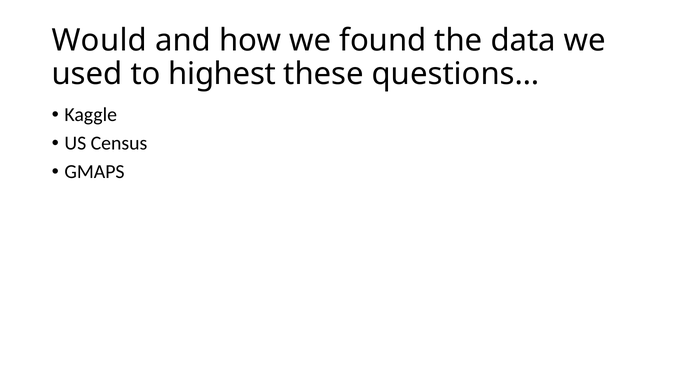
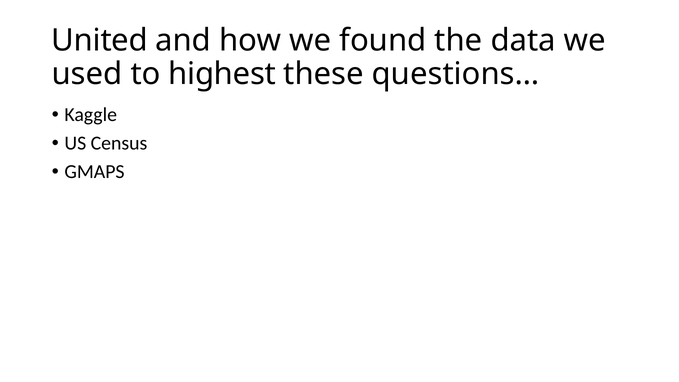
Would: Would -> United
